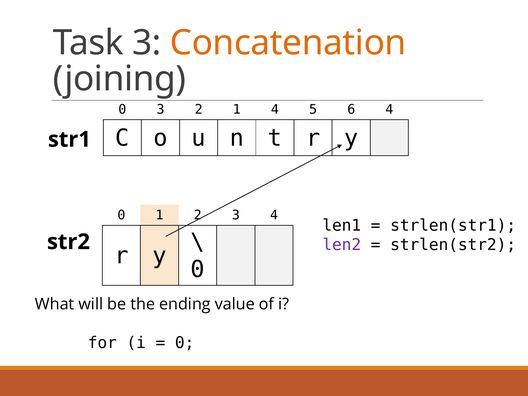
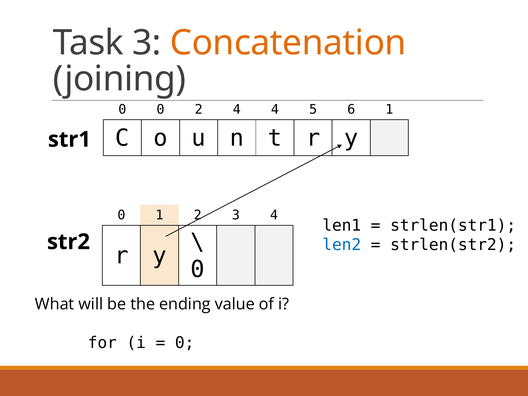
0 3: 3 -> 0
2 1: 1 -> 4
6 4: 4 -> 1
len2 colour: purple -> blue
